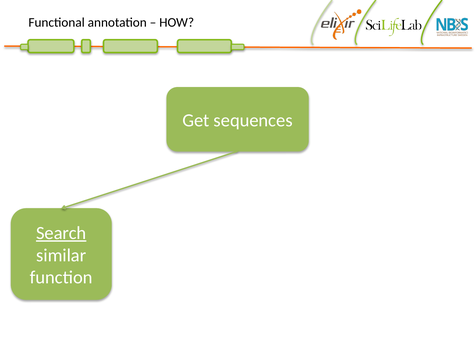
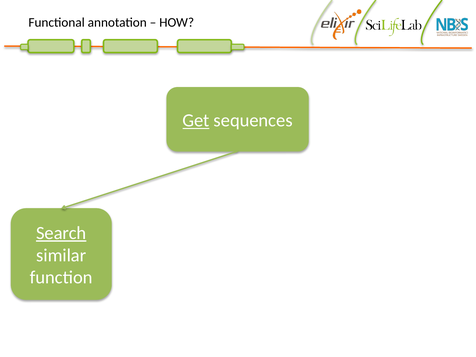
Get underline: none -> present
